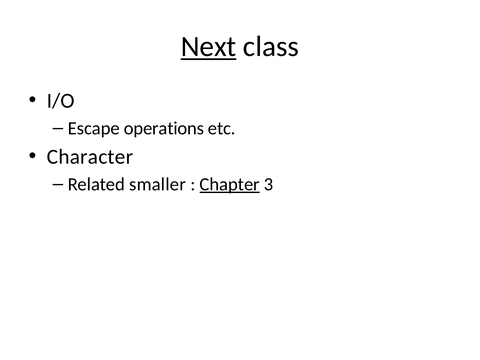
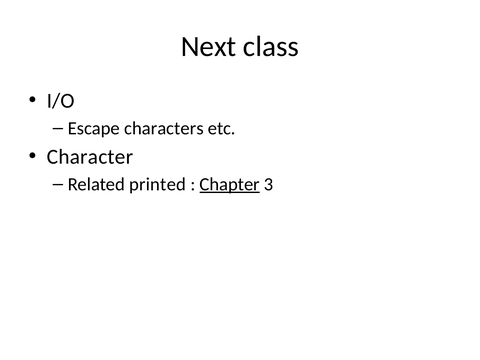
Next underline: present -> none
operations: operations -> characters
smaller: smaller -> printed
